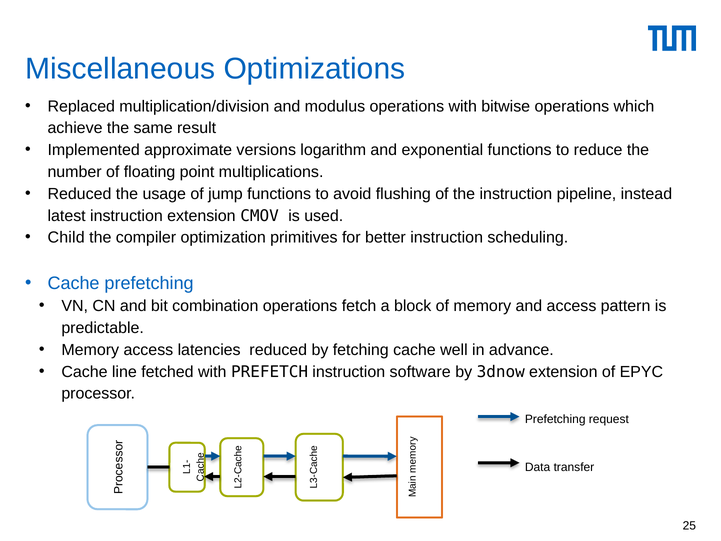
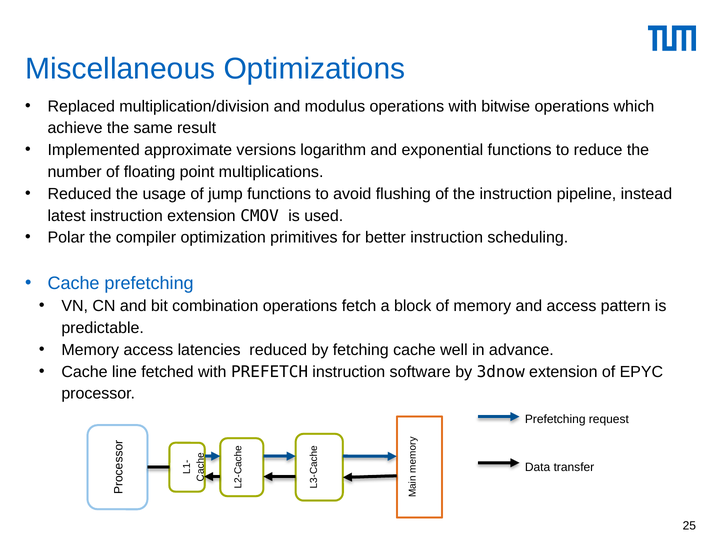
Child: Child -> Polar
